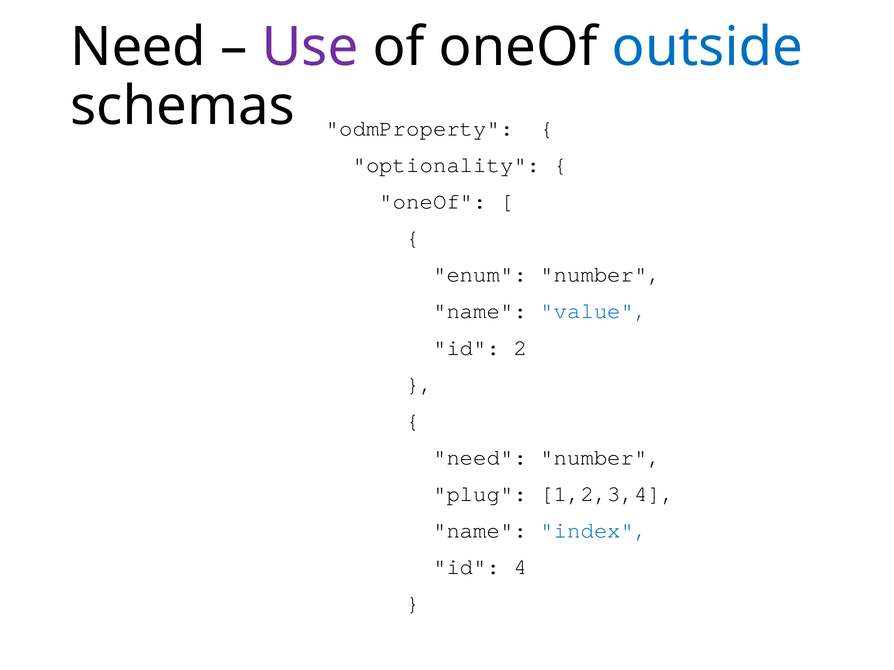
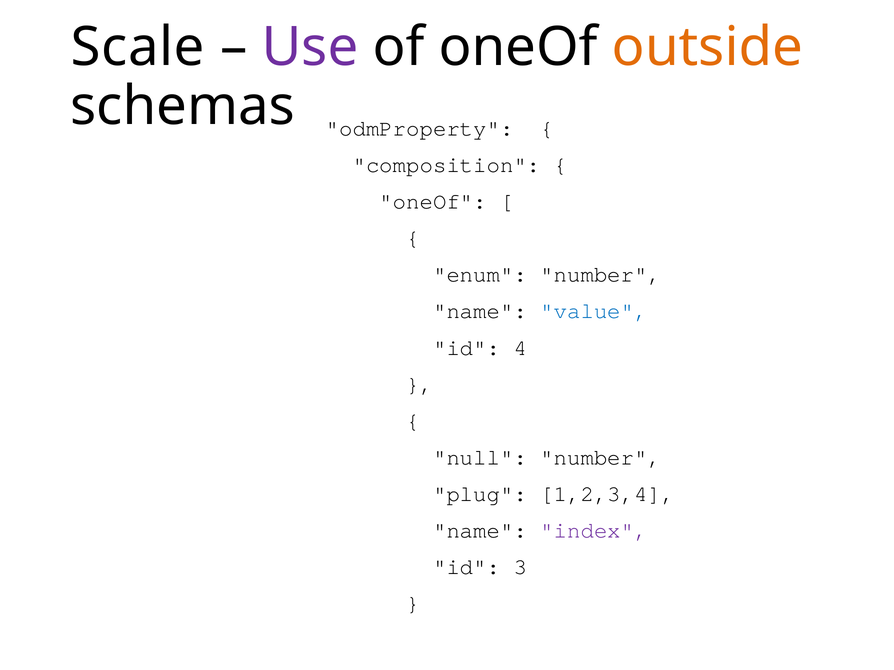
Need at (138, 47): Need -> Scale
outside colour: blue -> orange
optionality: optionality -> composition
2: 2 -> 4
need at (480, 458): need -> null
index colour: blue -> purple
4: 4 -> 3
